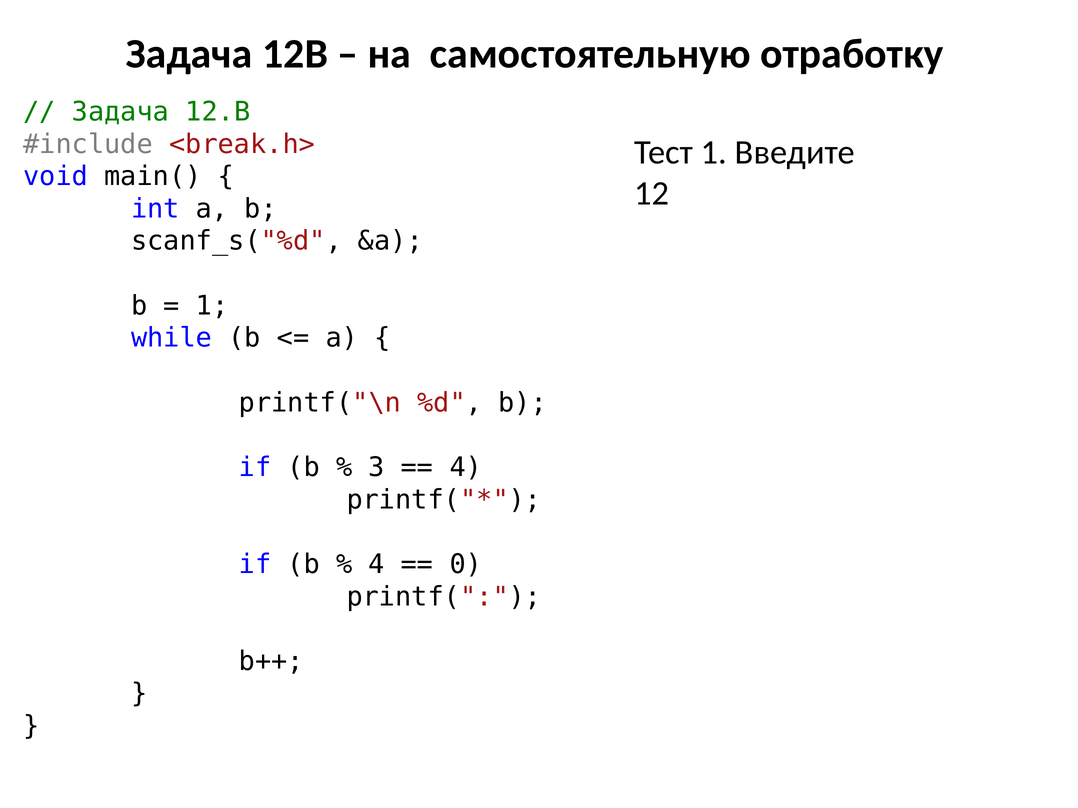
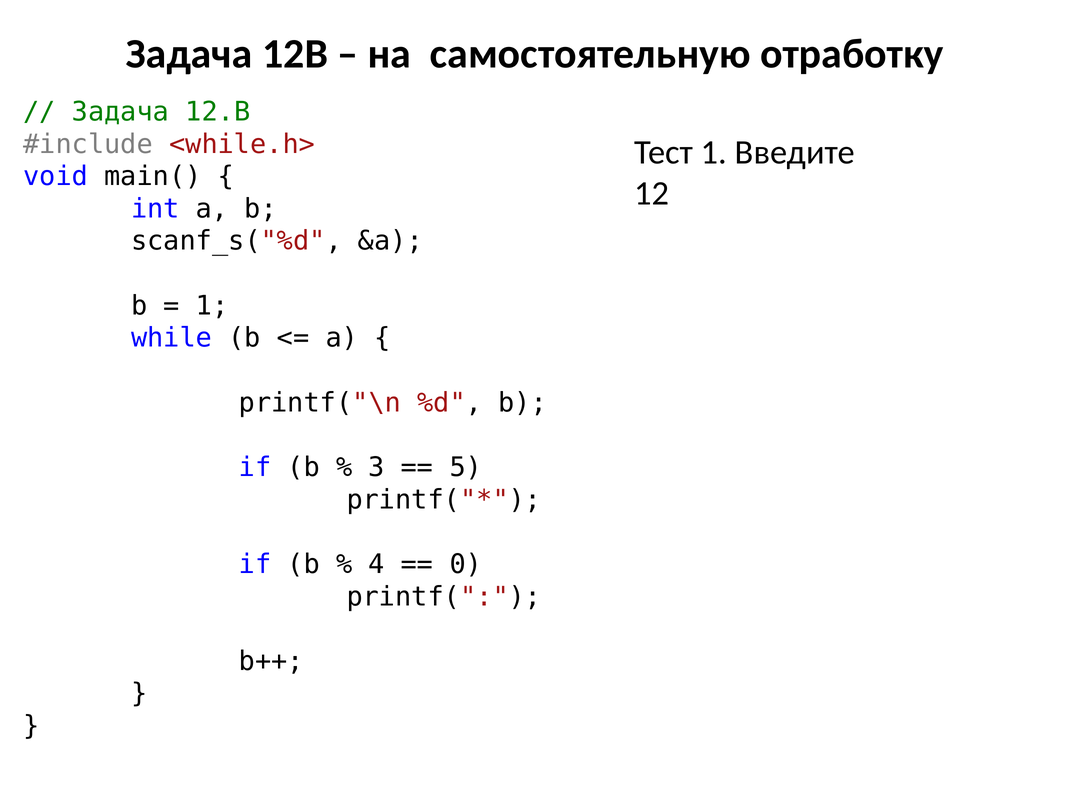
<break.h>: <break.h> -> <while.h>
4 at (466, 468): 4 -> 5
